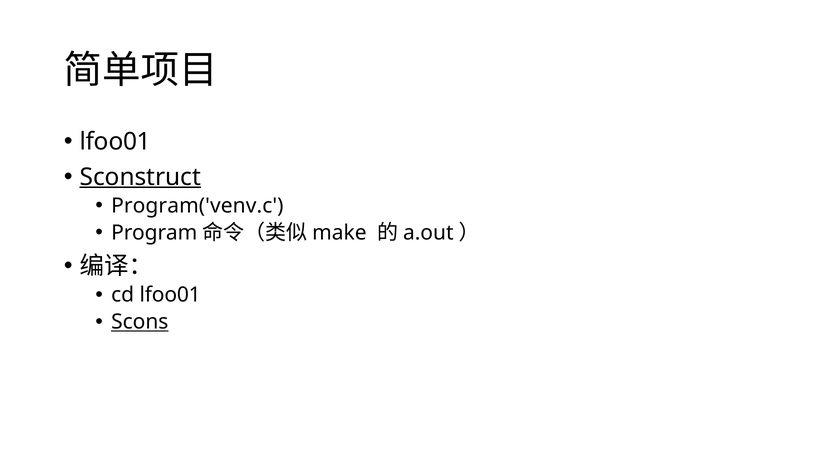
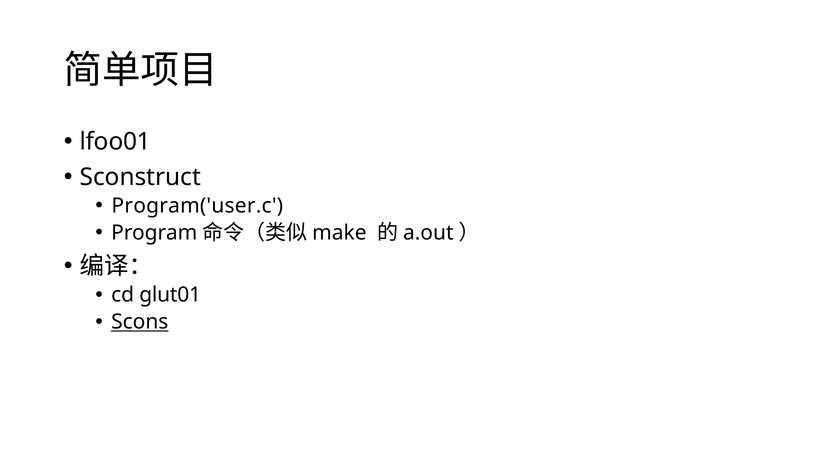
Sconstruct underline: present -> none
Program('venv.c: Program('venv.c -> Program('user.c
cd lfoo01: lfoo01 -> glut01
